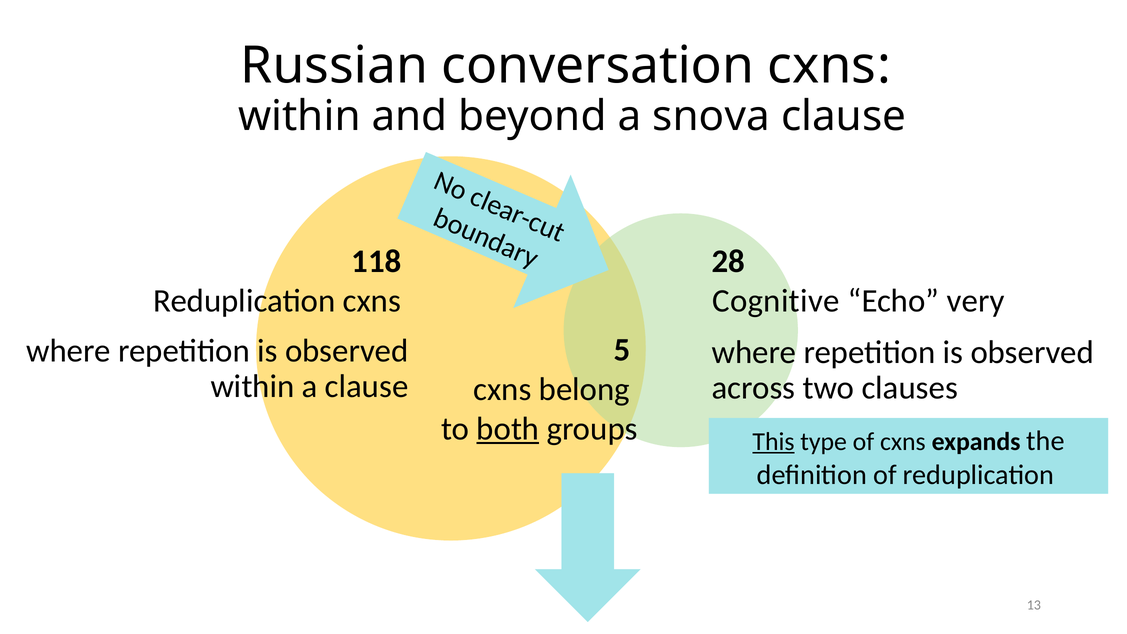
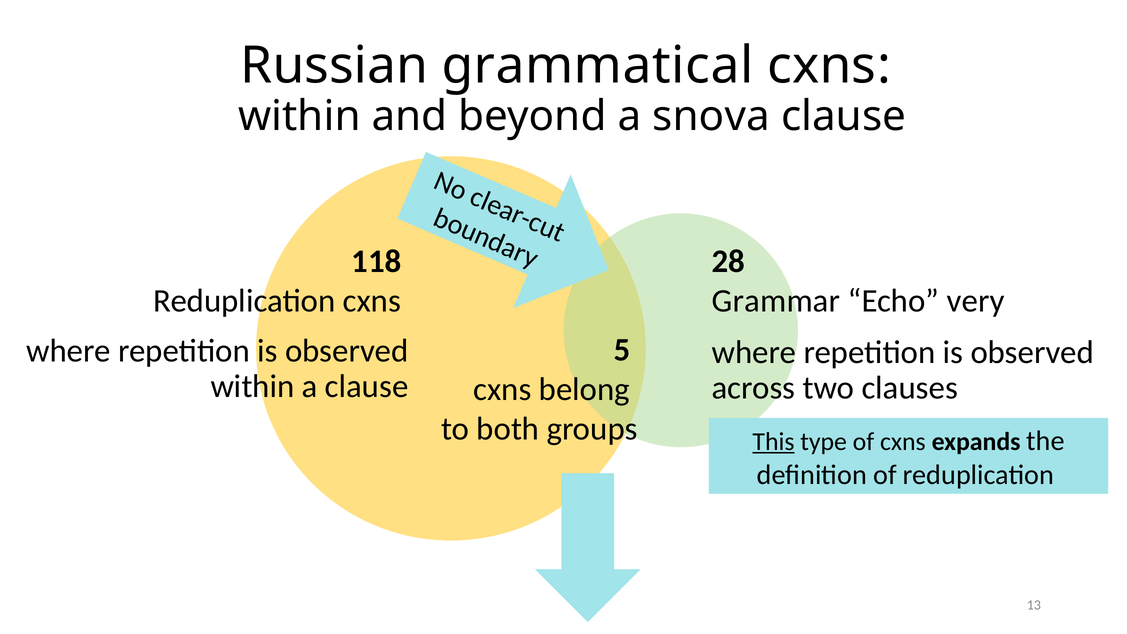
conversation: conversation -> grammatical
Cognitive: Cognitive -> Grammar
both underline: present -> none
